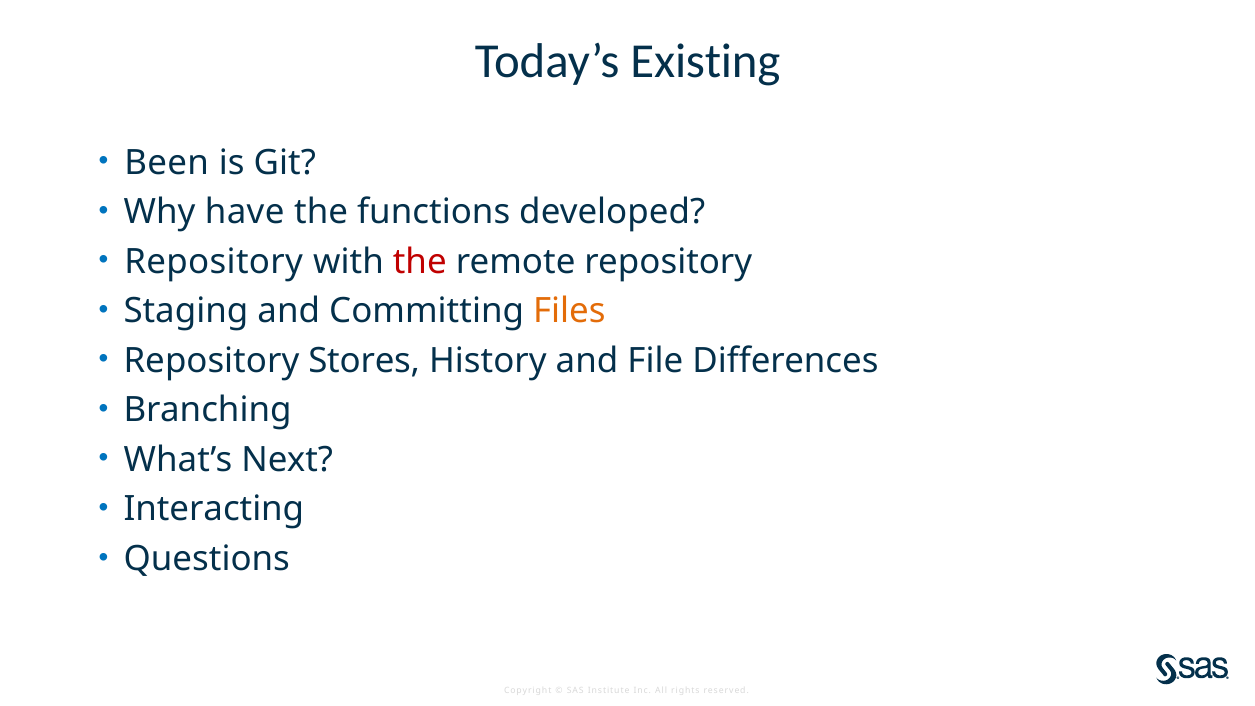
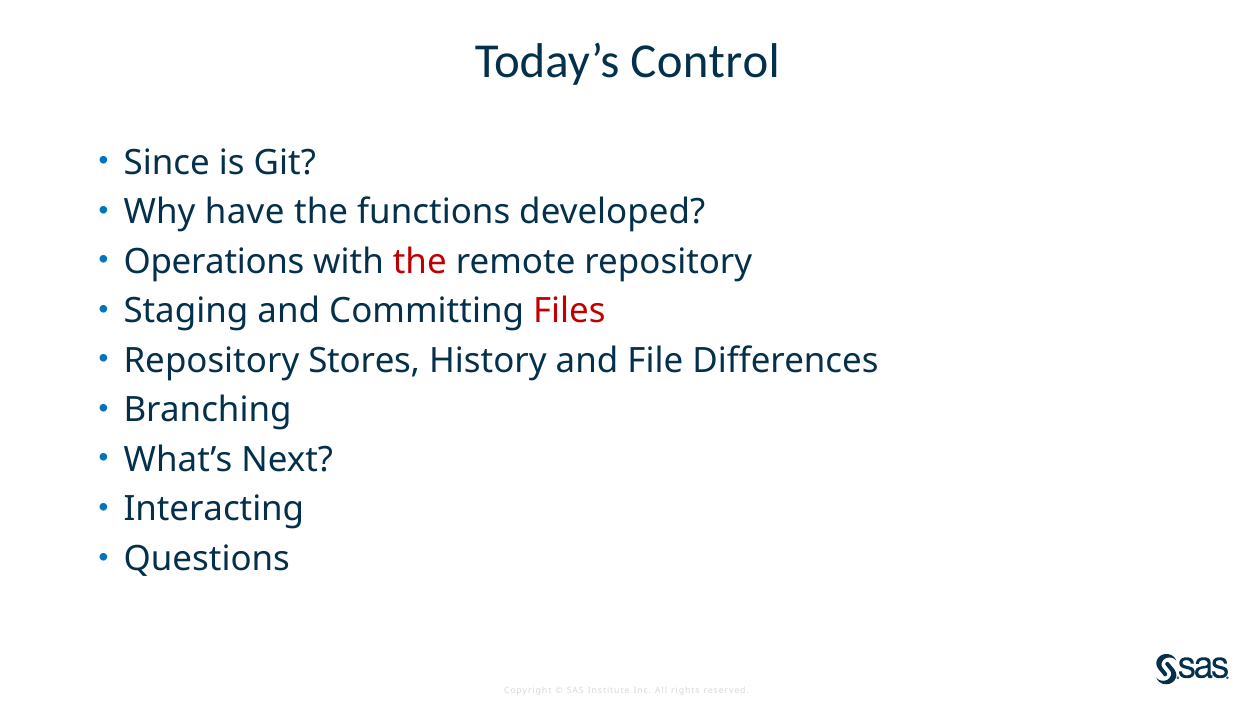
Existing: Existing -> Control
Been: Been -> Since
Repository at (214, 262): Repository -> Operations
Files colour: orange -> red
